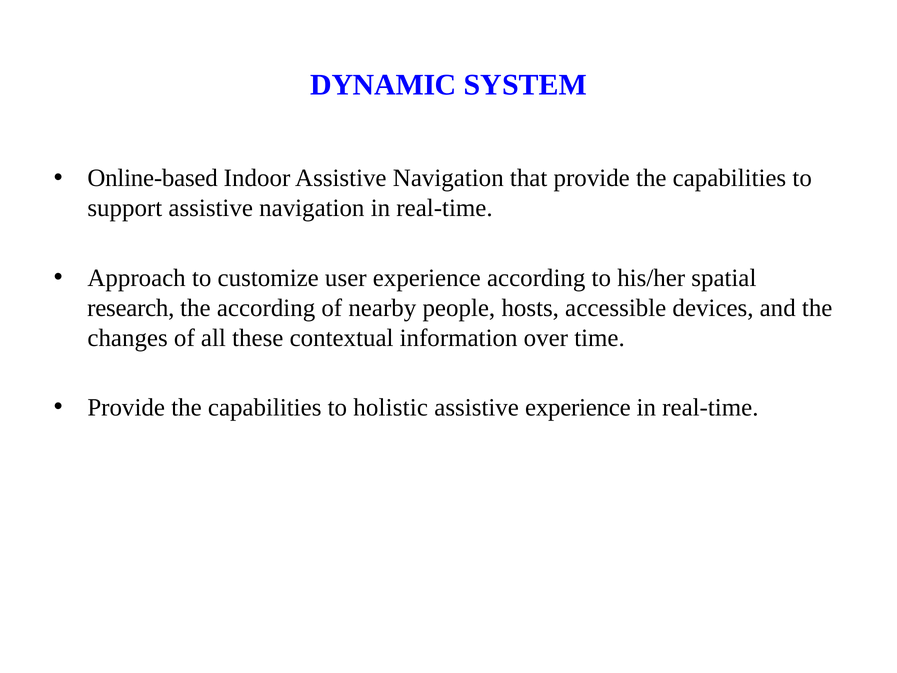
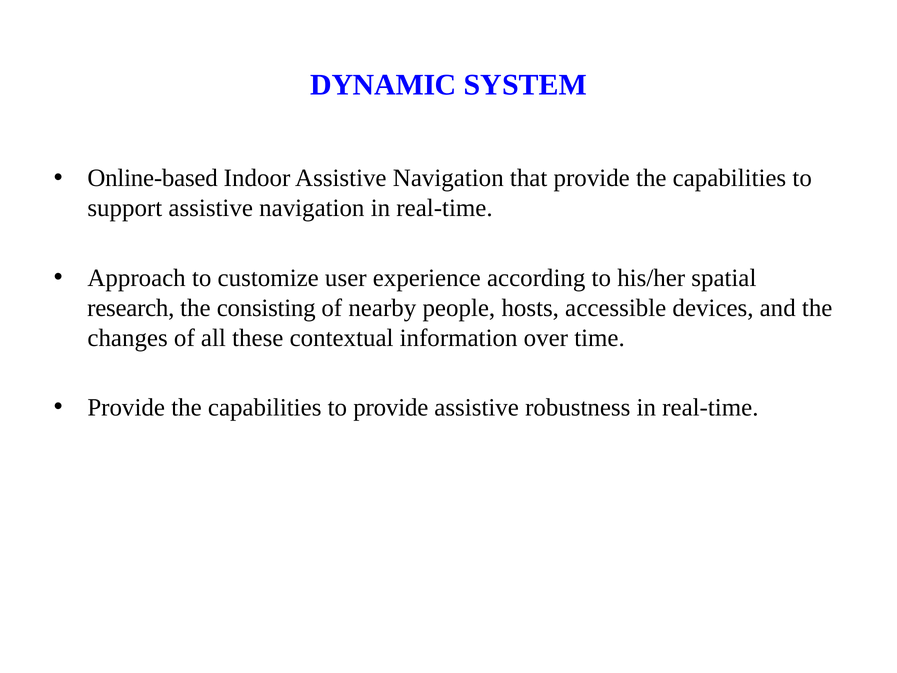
the according: according -> consisting
to holistic: holistic -> provide
assistive experience: experience -> robustness
